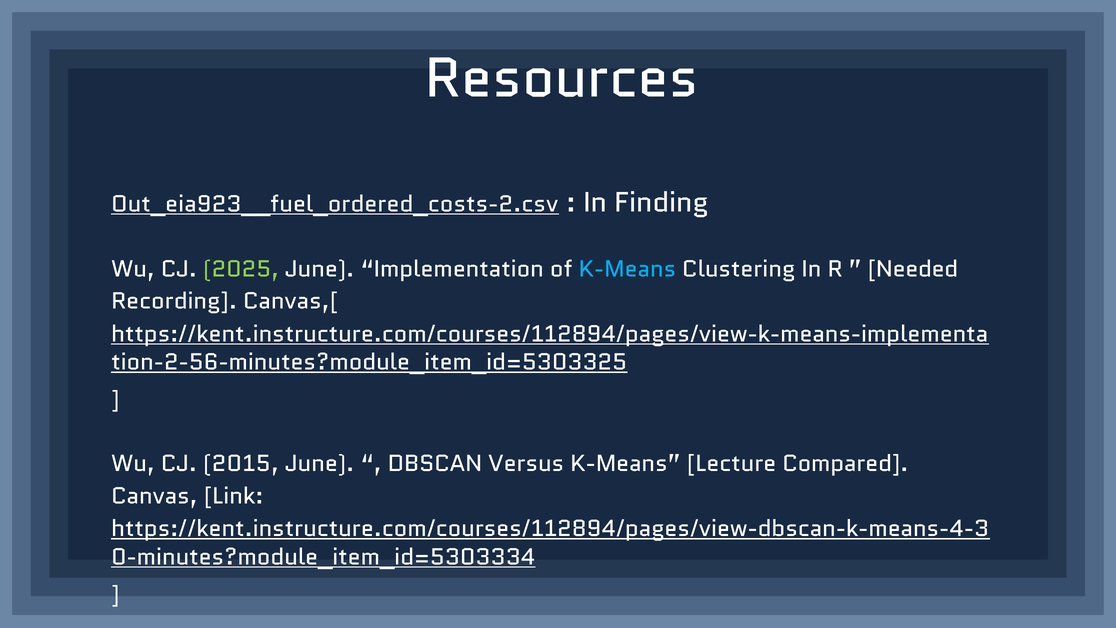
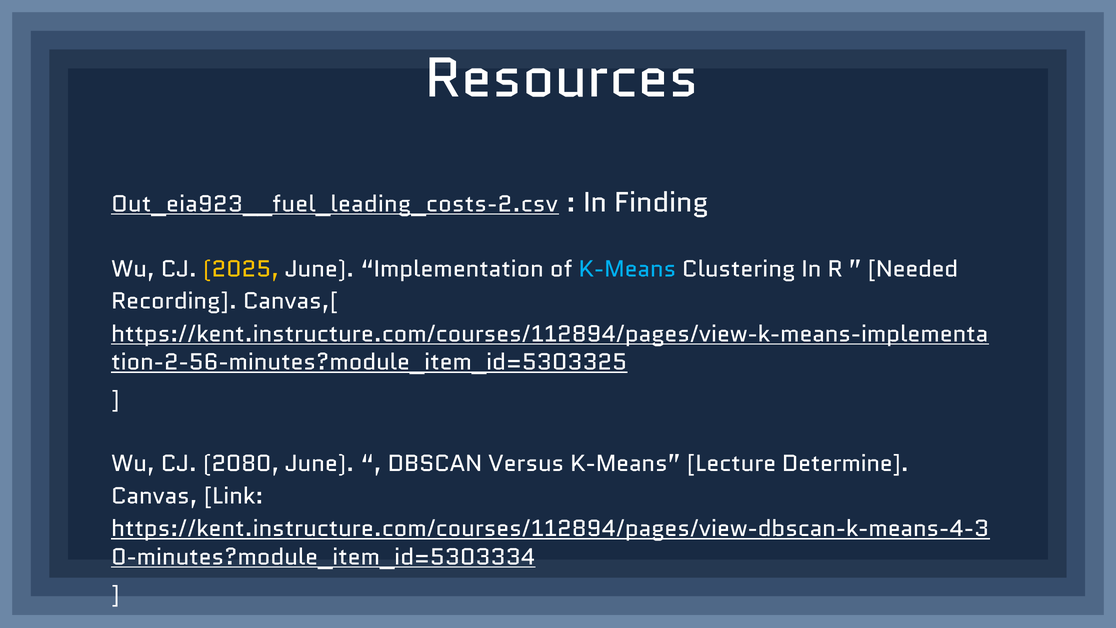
Out_eia923__fuel_ordered_costs-2.csv: Out_eia923__fuel_ordered_costs-2.csv -> Out_eia923__fuel_leading_costs-2.csv
2025 colour: light green -> yellow
2015: 2015 -> 2080
Compared: Compared -> Determine
